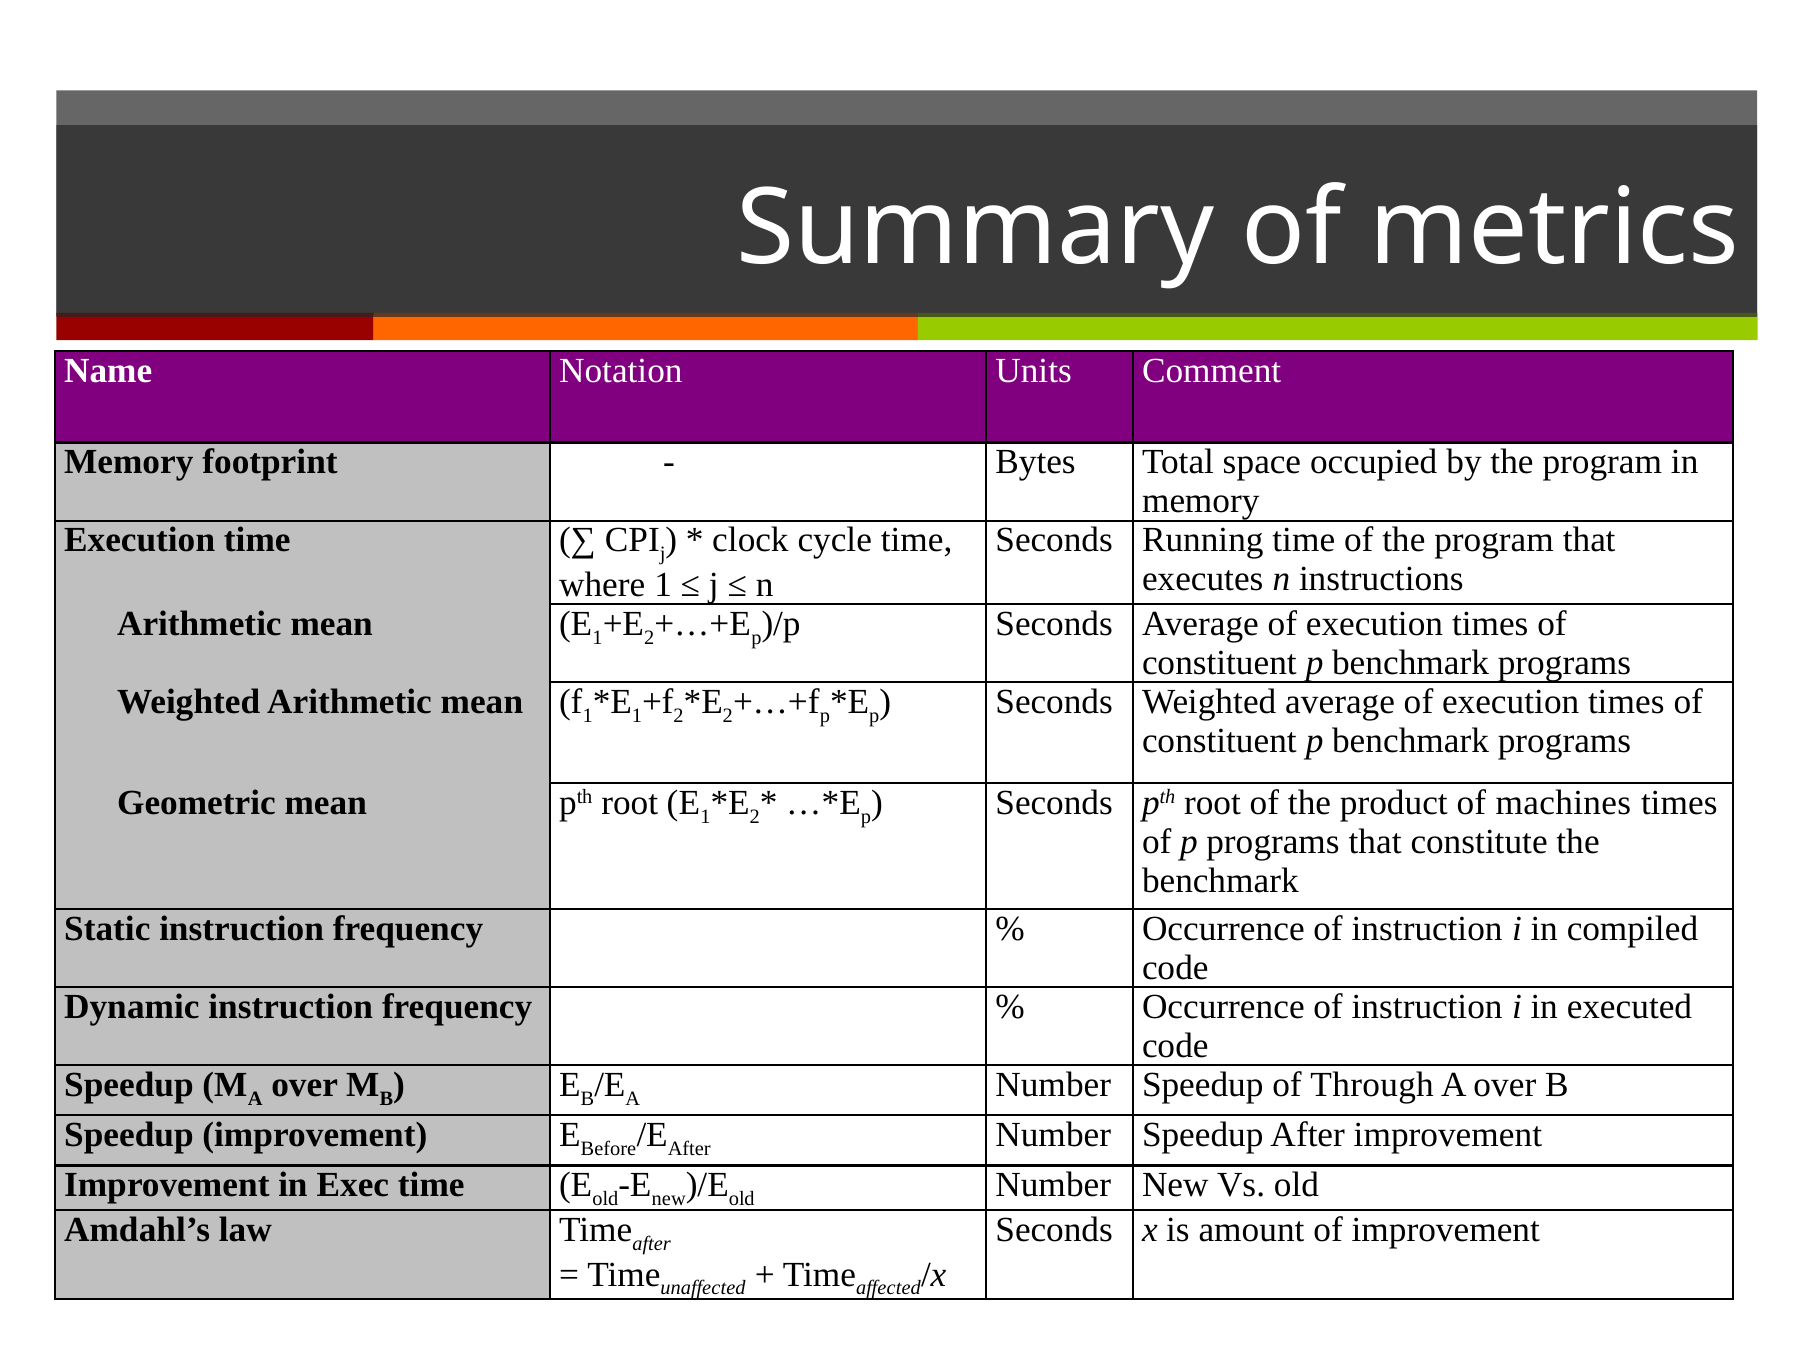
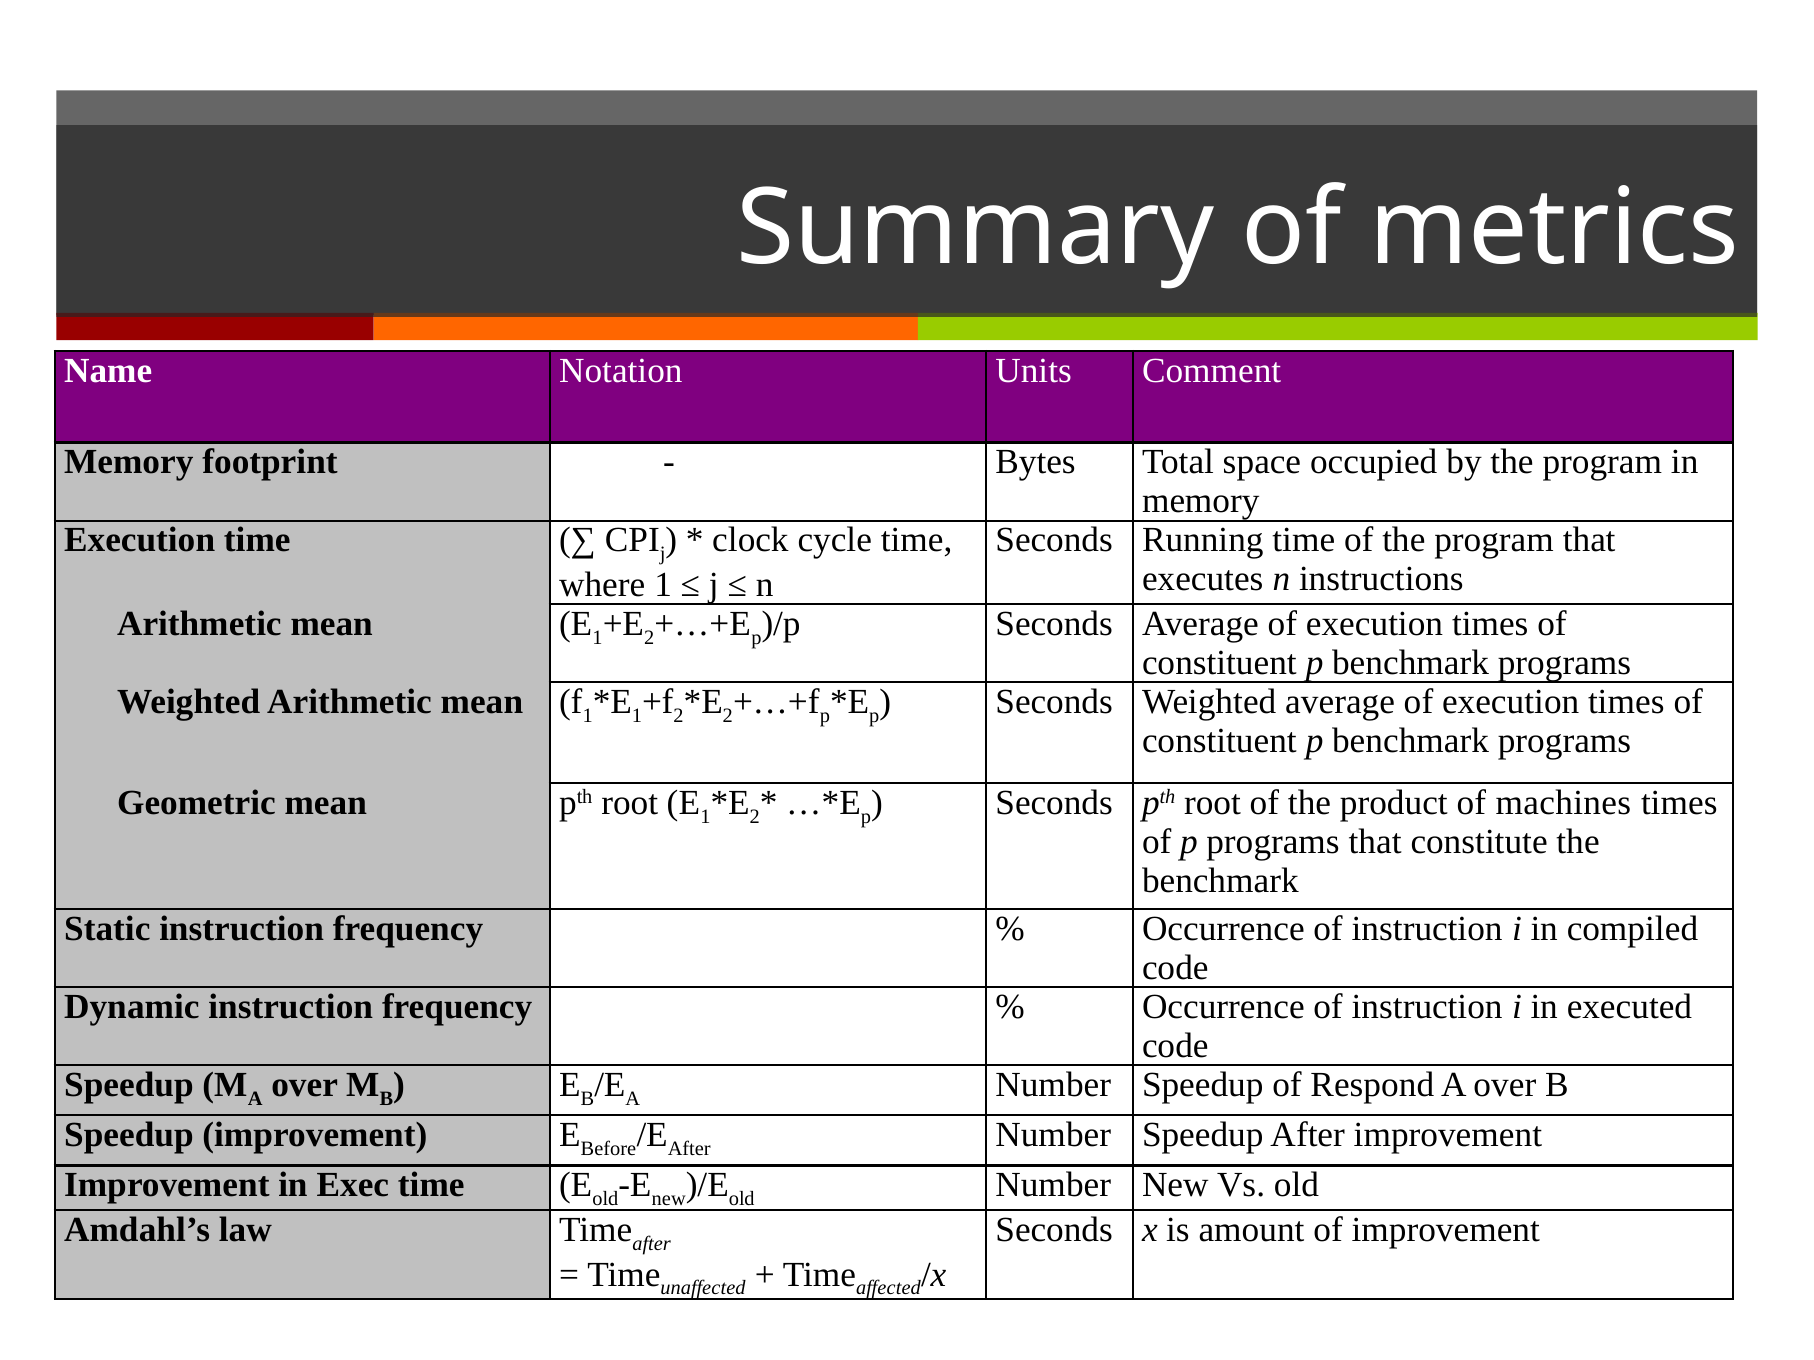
Through: Through -> Respond
